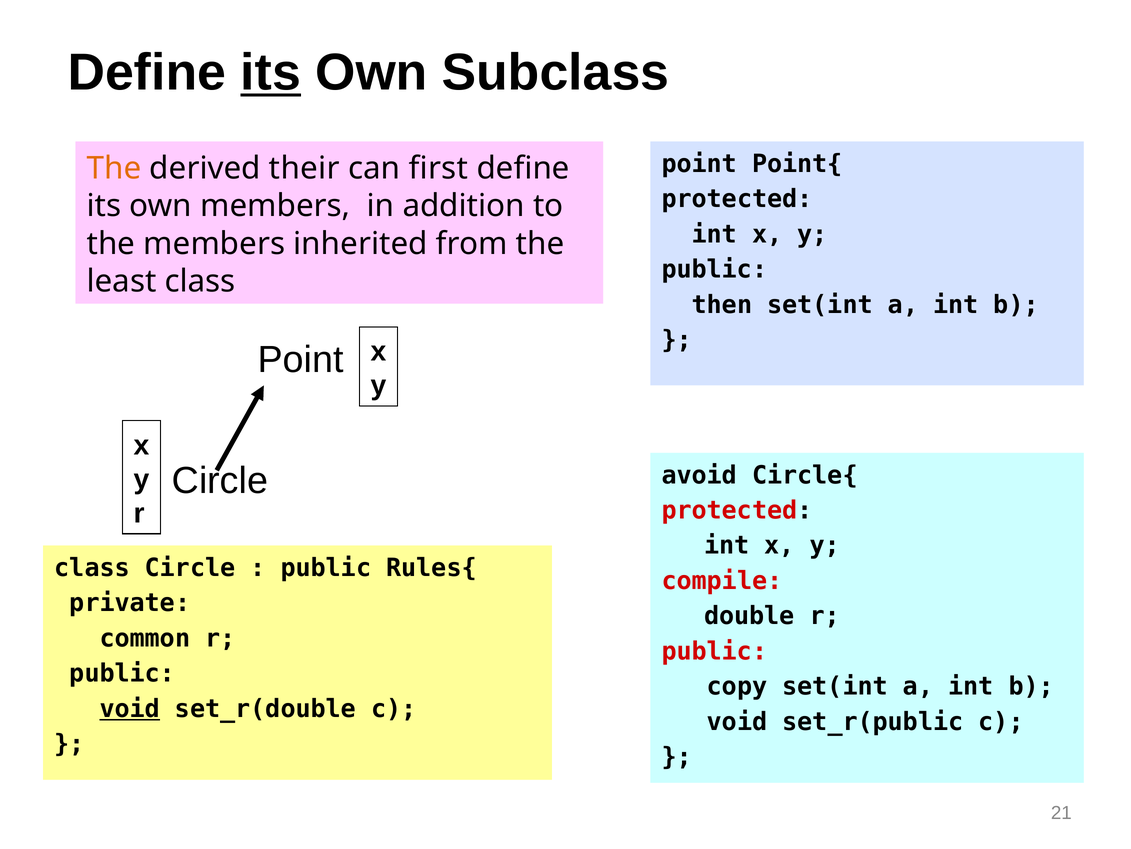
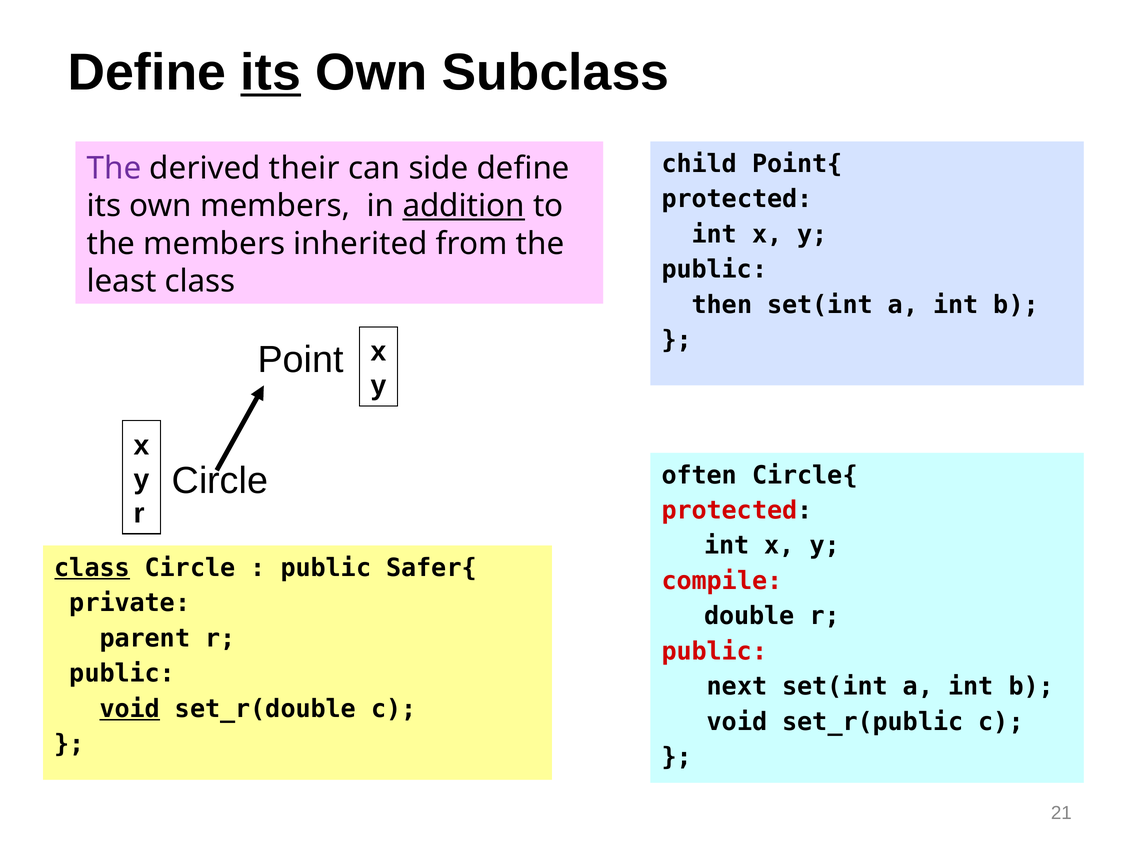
point at (699, 164): point -> child
The at (114, 168) colour: orange -> purple
first: first -> side
addition underline: none -> present
avoid: avoid -> often
class at (92, 567) underline: none -> present
Rules{: Rules{ -> Safer{
common: common -> parent
copy: copy -> next
